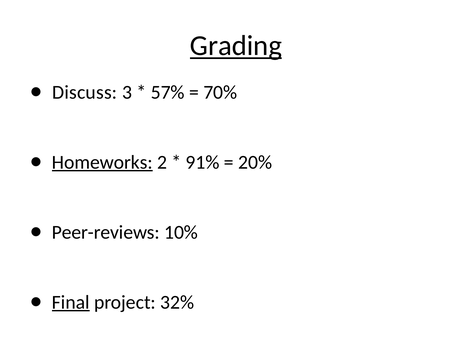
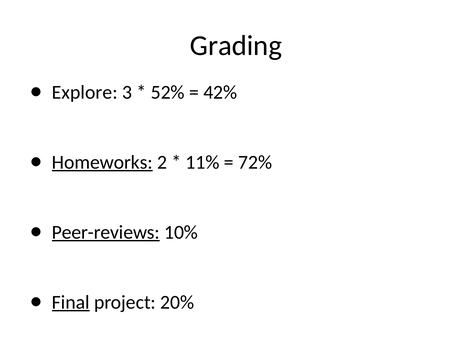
Grading underline: present -> none
Discuss: Discuss -> Explore
57%: 57% -> 52%
70%: 70% -> 42%
91%: 91% -> 11%
20%: 20% -> 72%
Peer-reviews underline: none -> present
32%: 32% -> 20%
